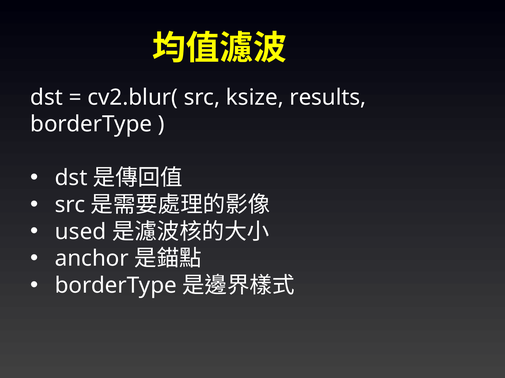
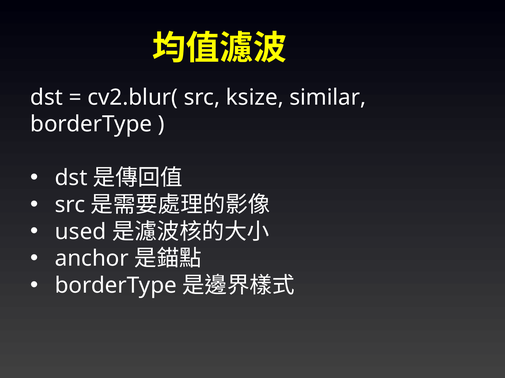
results: results -> similar
